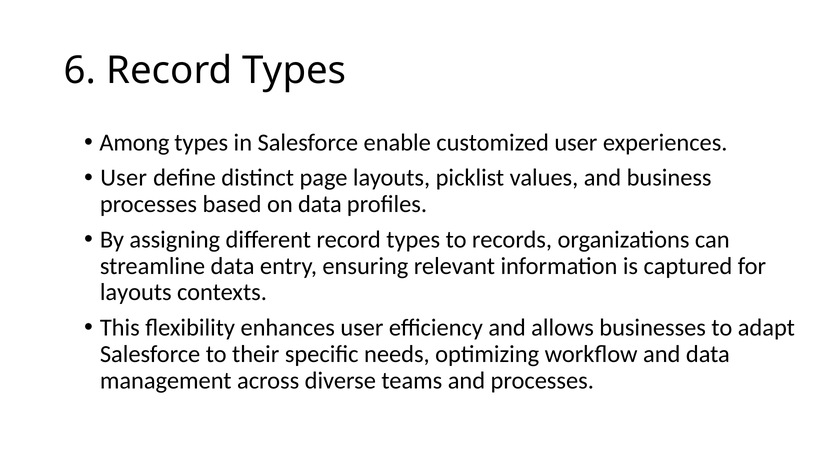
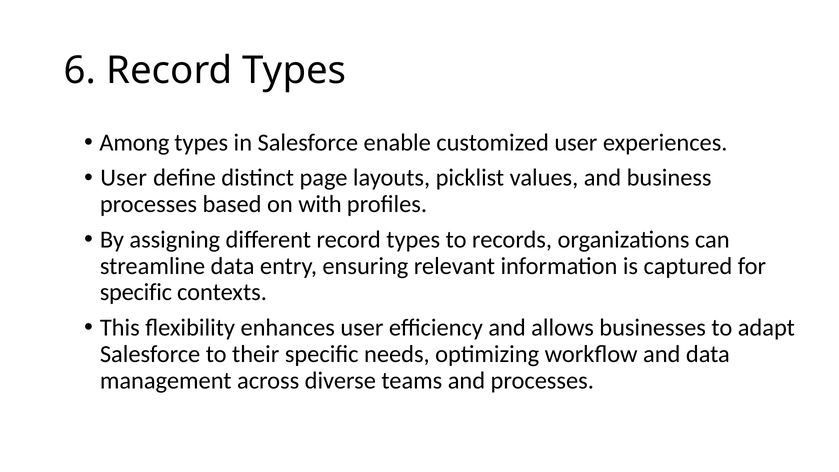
on data: data -> with
layouts at (136, 292): layouts -> specific
